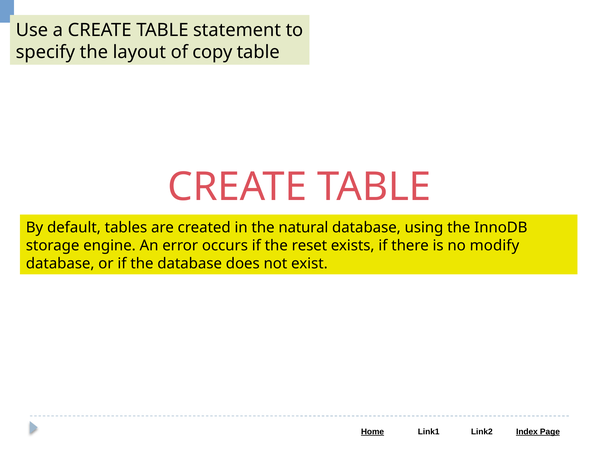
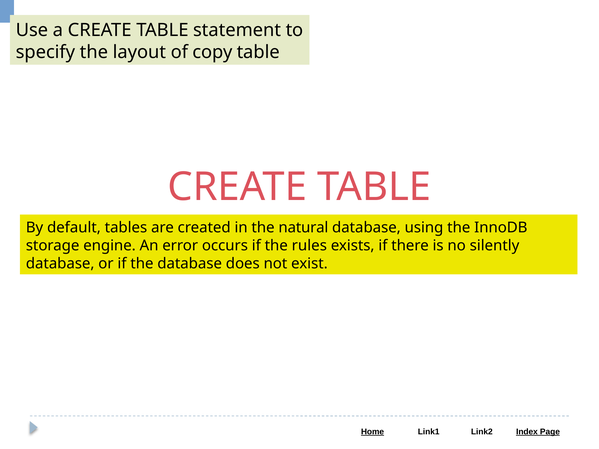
reset: reset -> rules
modify: modify -> silently
